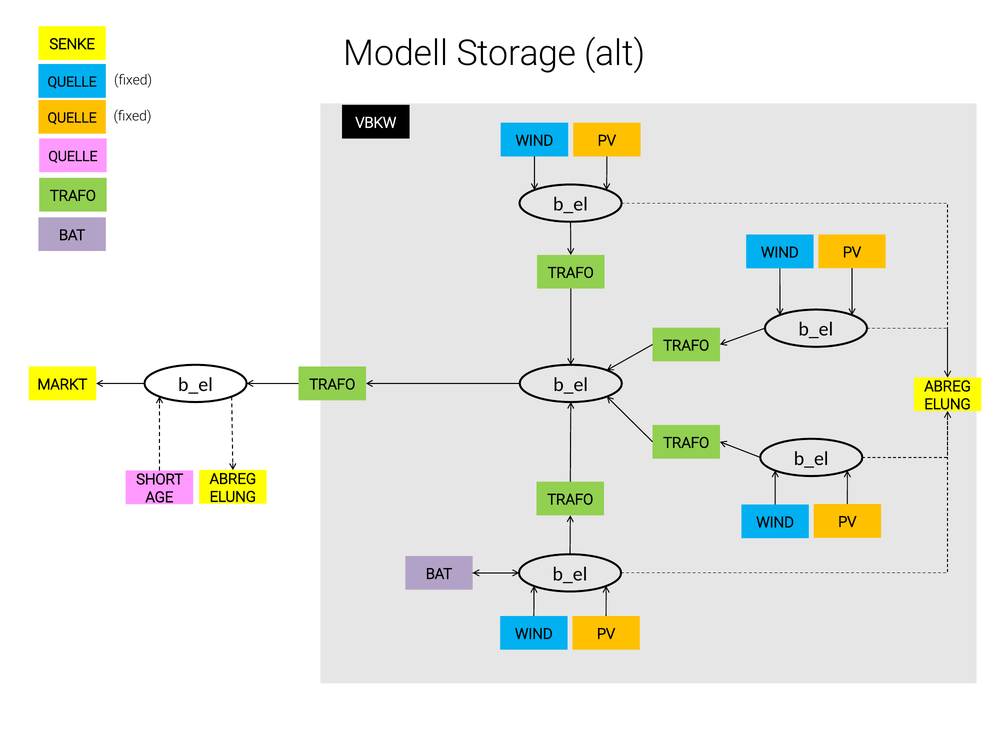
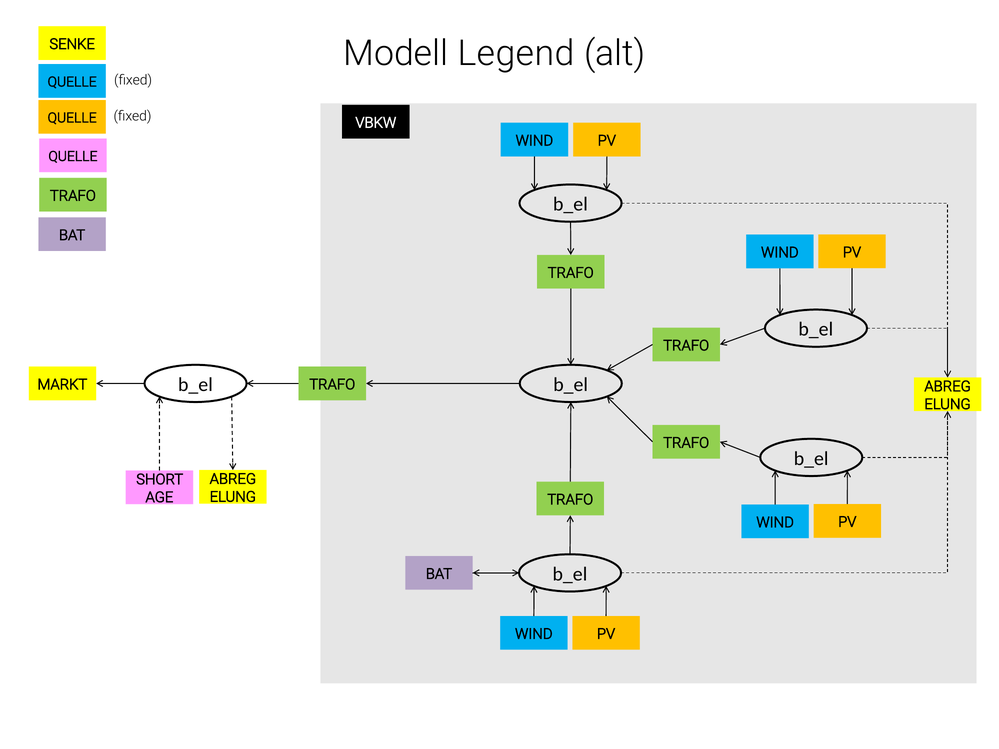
Storage: Storage -> Legend
